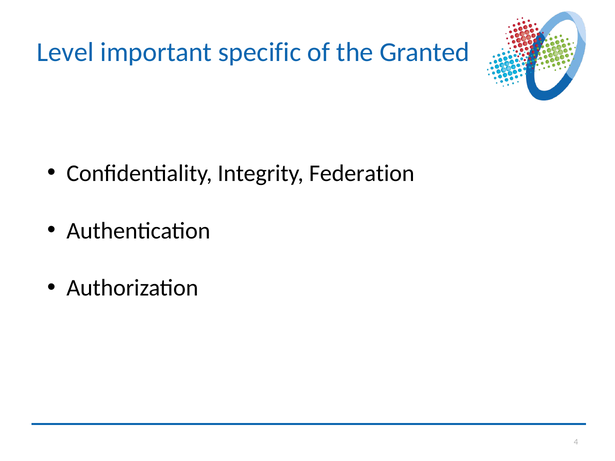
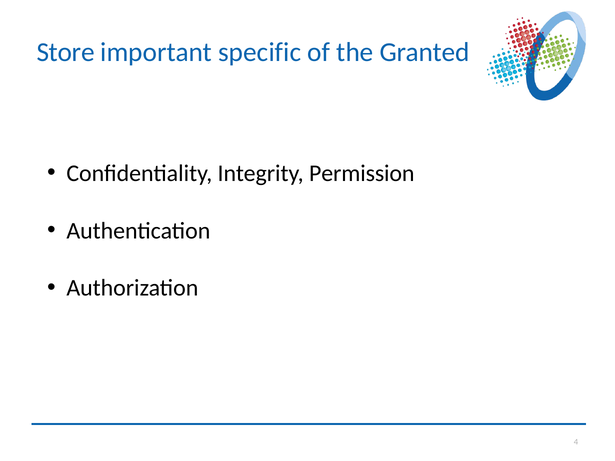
Level: Level -> Store
Federation: Federation -> Permission
